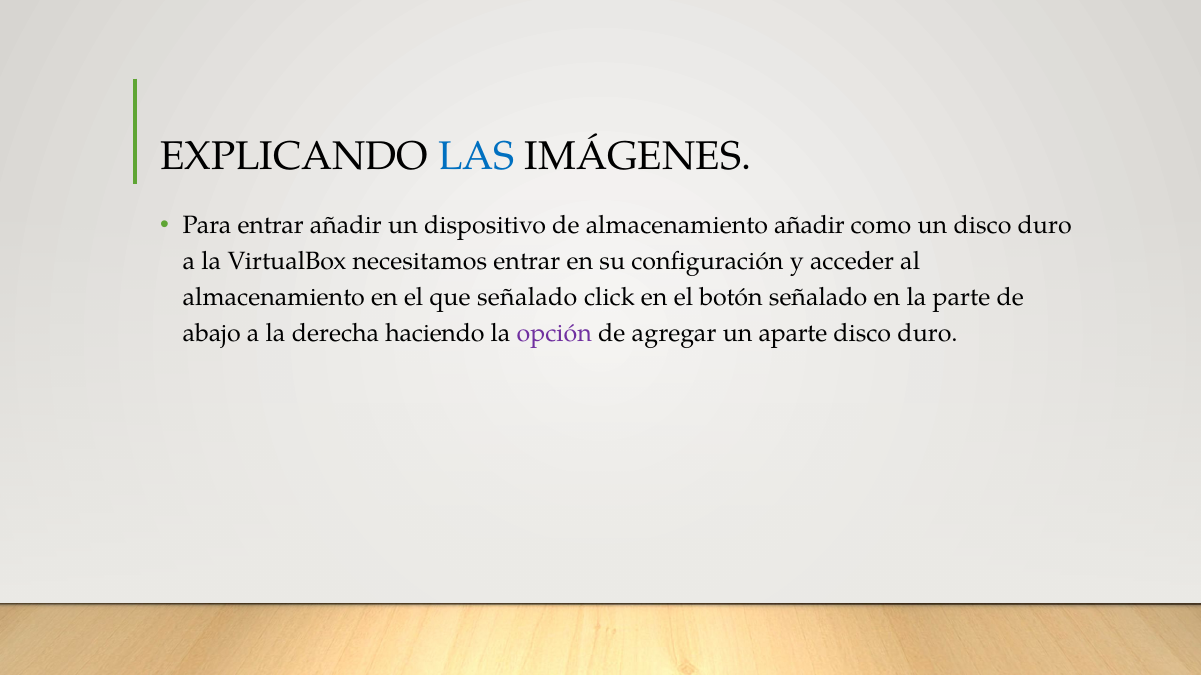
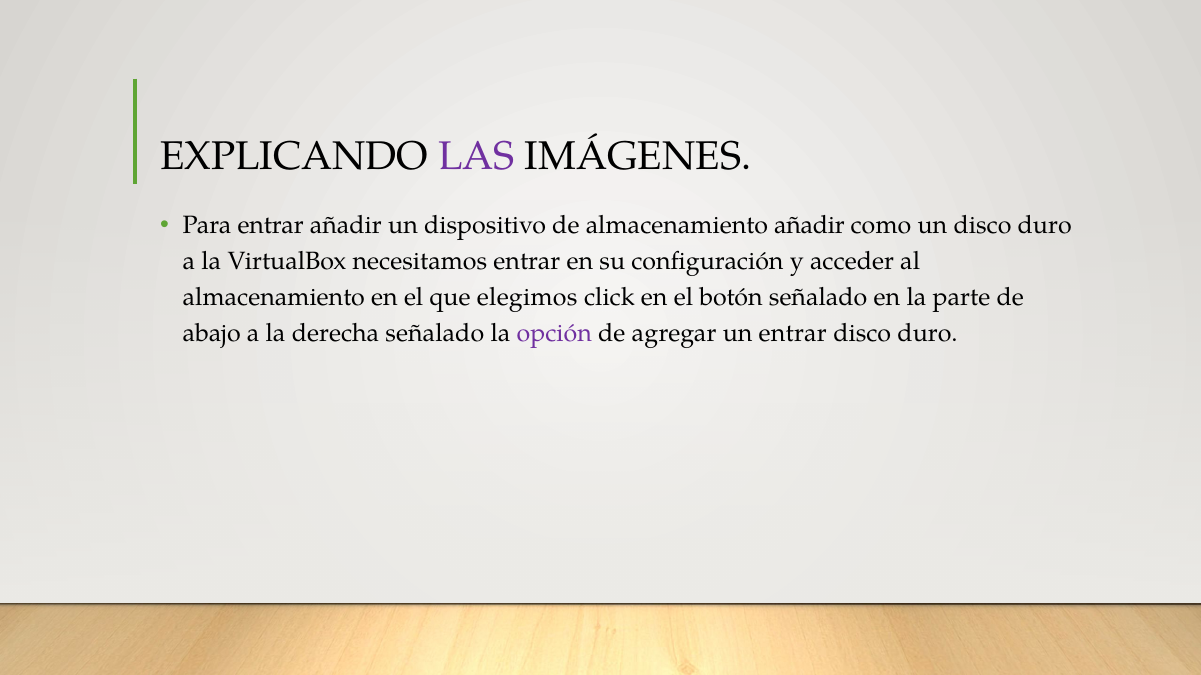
LAS colour: blue -> purple
que señalado: señalado -> elegimos
derecha haciendo: haciendo -> señalado
un aparte: aparte -> entrar
